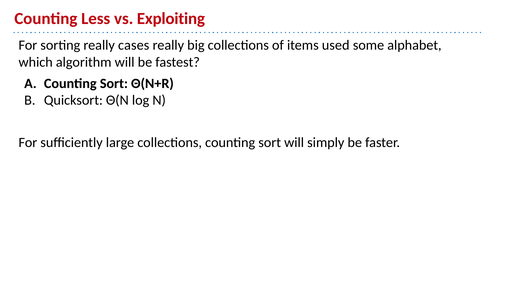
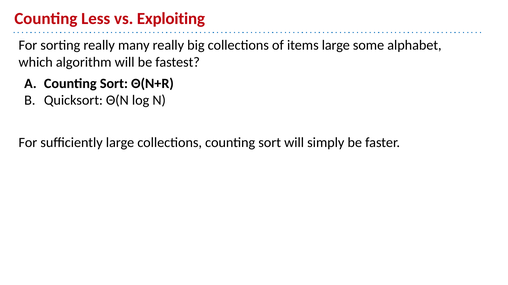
cases: cases -> many
items used: used -> large
